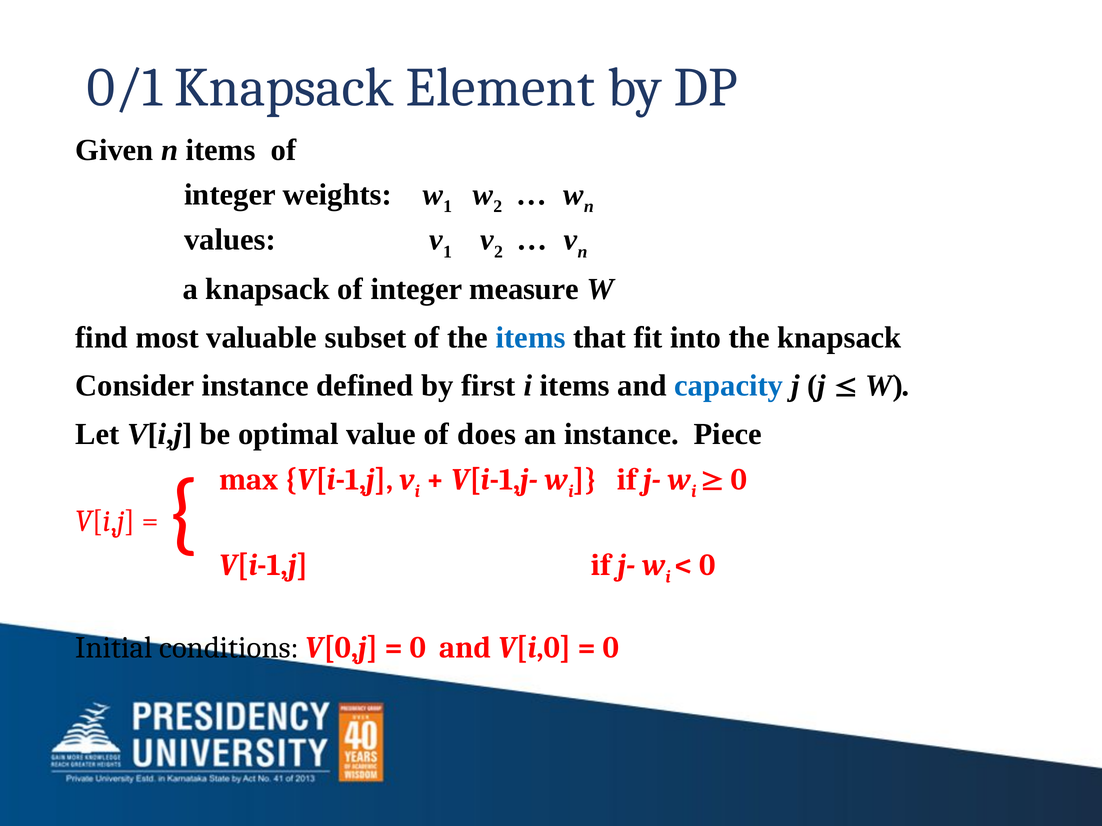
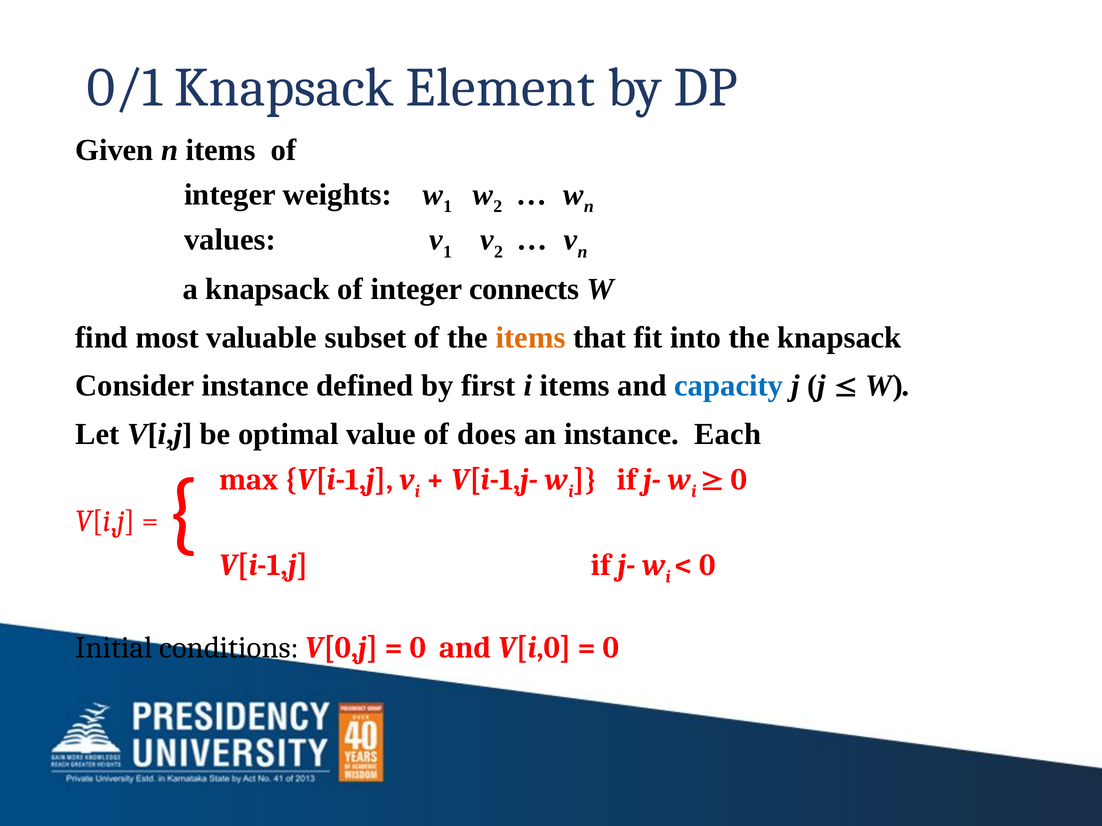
measure: measure -> connects
items at (531, 338) colour: blue -> orange
Piece: Piece -> Each
